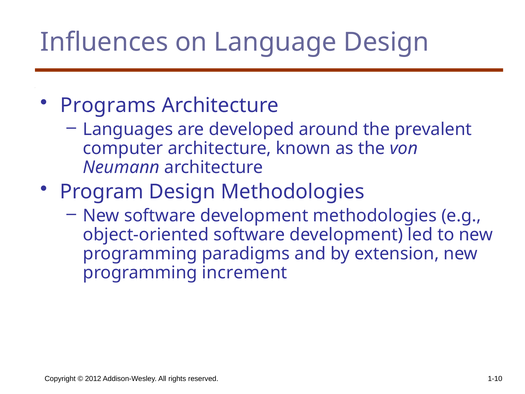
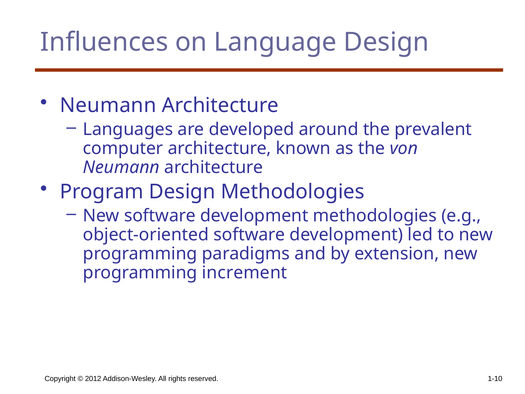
Programs at (108, 105): Programs -> Neumann
